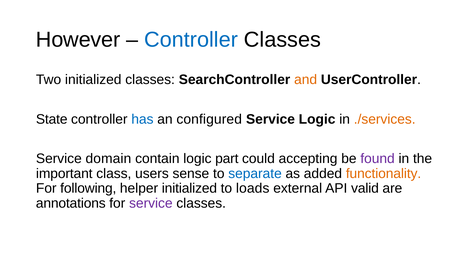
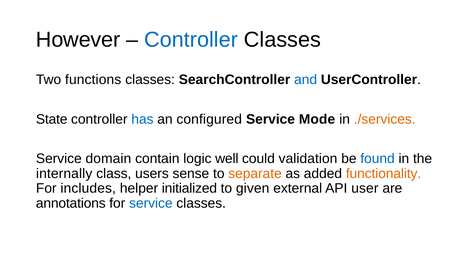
Two initialized: initialized -> functions
and colour: orange -> blue
Service Logic: Logic -> Mode
part: part -> well
accepting: accepting -> validation
found colour: purple -> blue
important: important -> internally
separate colour: blue -> orange
following: following -> includes
loads: loads -> given
valid: valid -> user
service at (151, 204) colour: purple -> blue
